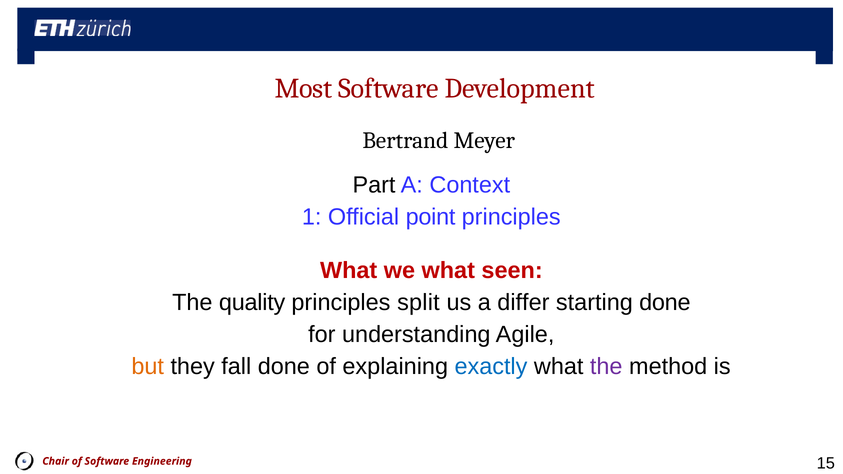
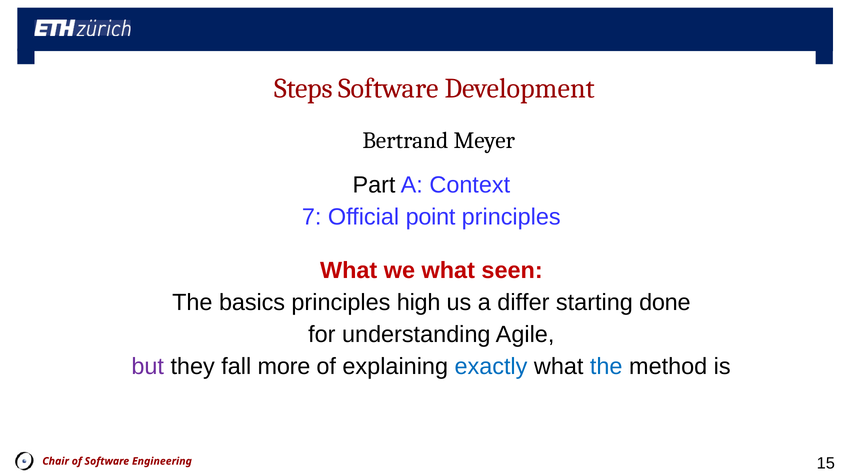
Most: Most -> Steps
1: 1 -> 7
quality: quality -> basics
split: split -> high
but colour: orange -> purple
fall done: done -> more
the at (606, 367) colour: purple -> blue
